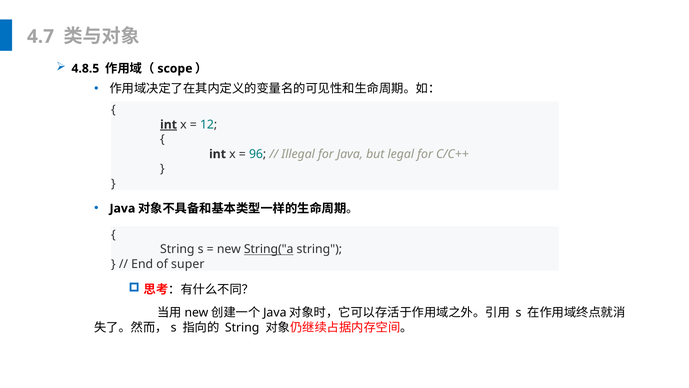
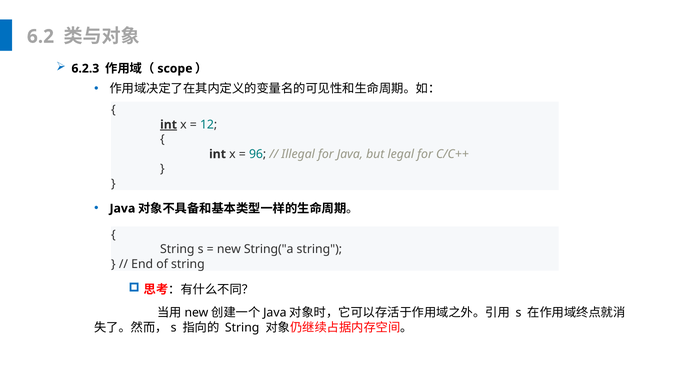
4.7: 4.7 -> 6.2
4.8.5: 4.8.5 -> 6.2.3
String("a underline: present -> none
of super: super -> string
